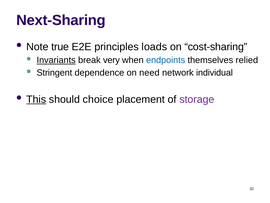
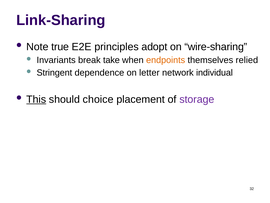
Next-Sharing: Next-Sharing -> Link-Sharing
loads: loads -> adopt
cost-sharing: cost-sharing -> wire-sharing
Invariants underline: present -> none
very: very -> take
endpoints colour: blue -> orange
need: need -> letter
